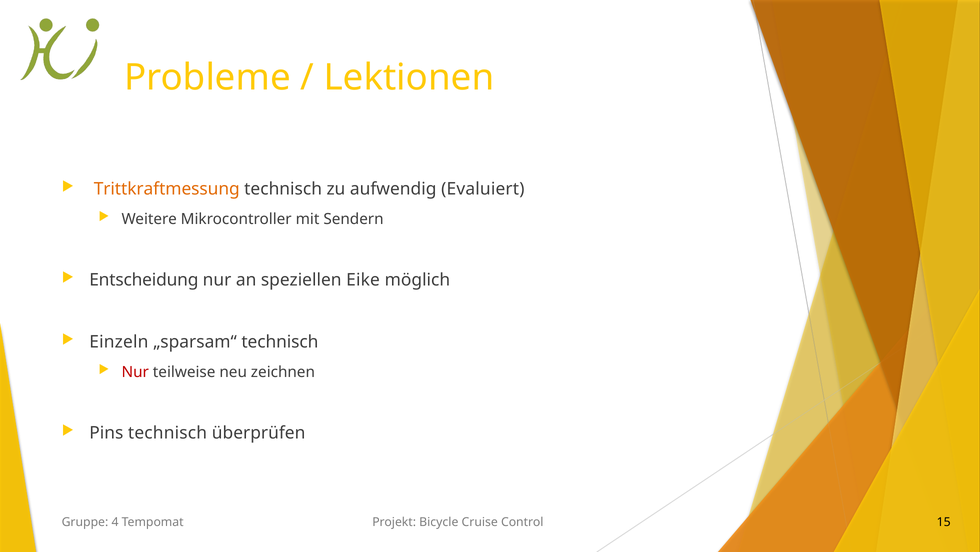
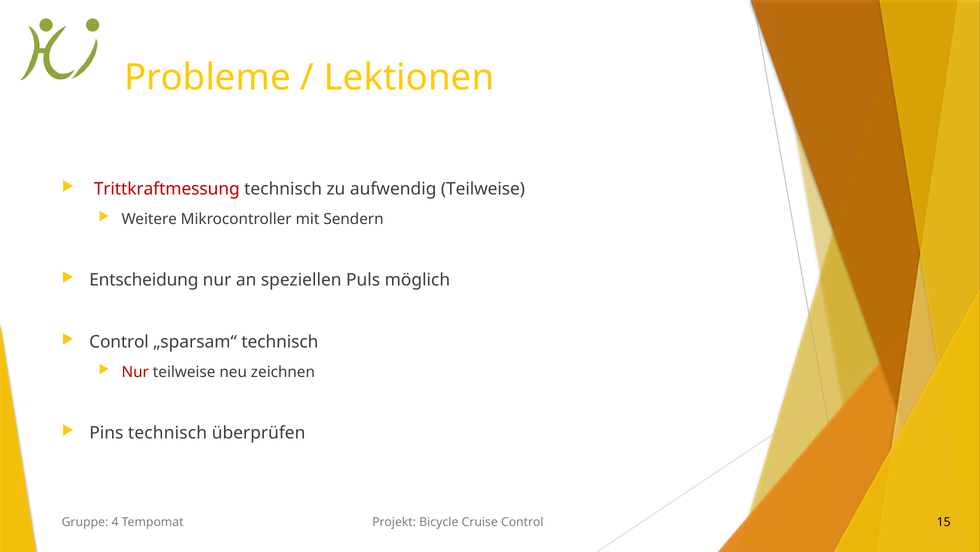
Trittkraftmessung colour: orange -> red
aufwendig Evaluiert: Evaluiert -> Teilweise
Eike: Eike -> Puls
Einzeln at (119, 342): Einzeln -> Control
